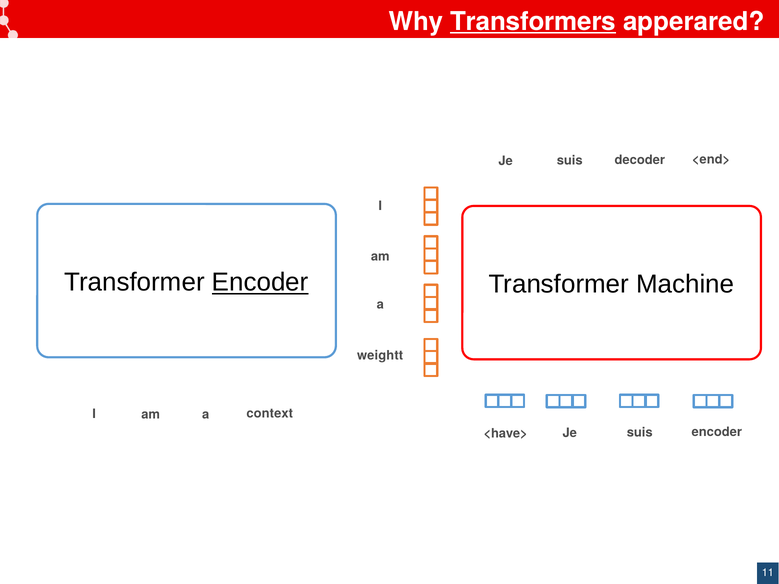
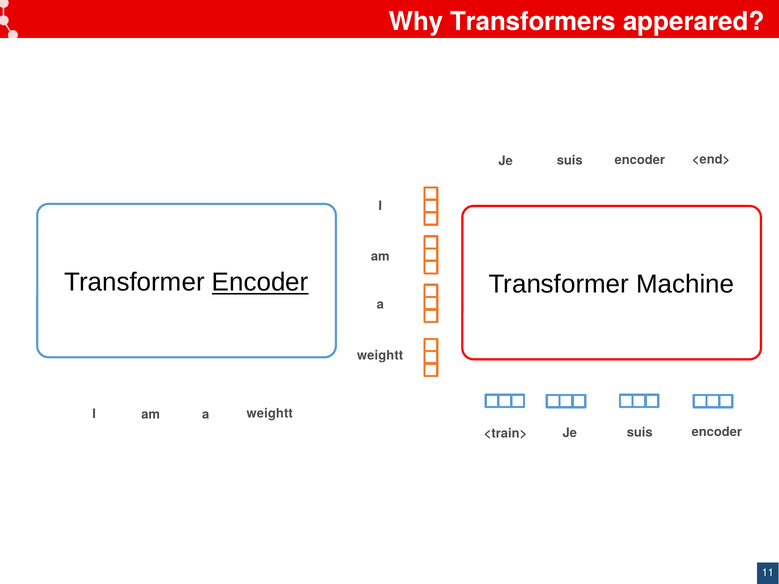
Transformers underline: present -> none
decoder at (640, 160): decoder -> encoder
context at (270, 414): context -> weightt
<have>: <have> -> <train>
